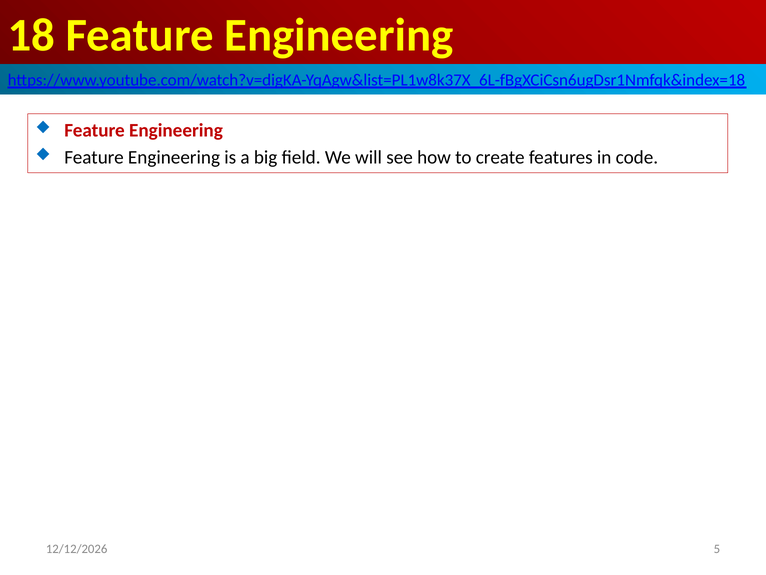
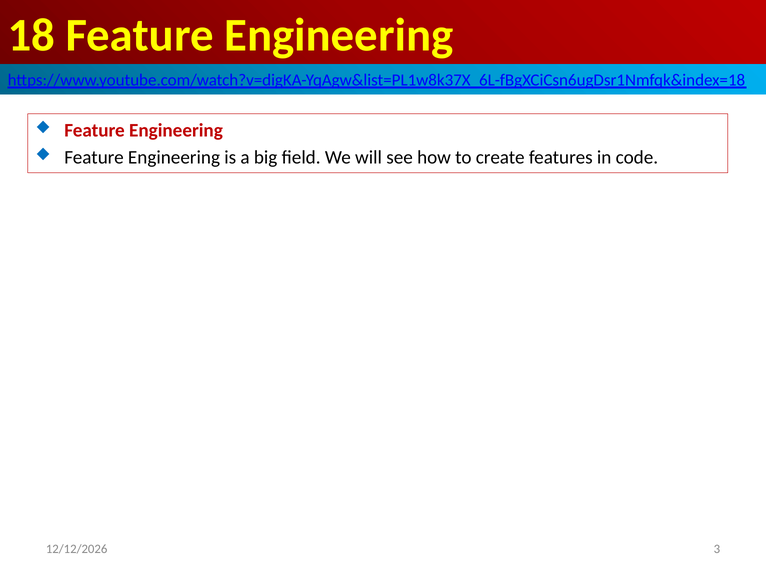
5: 5 -> 3
